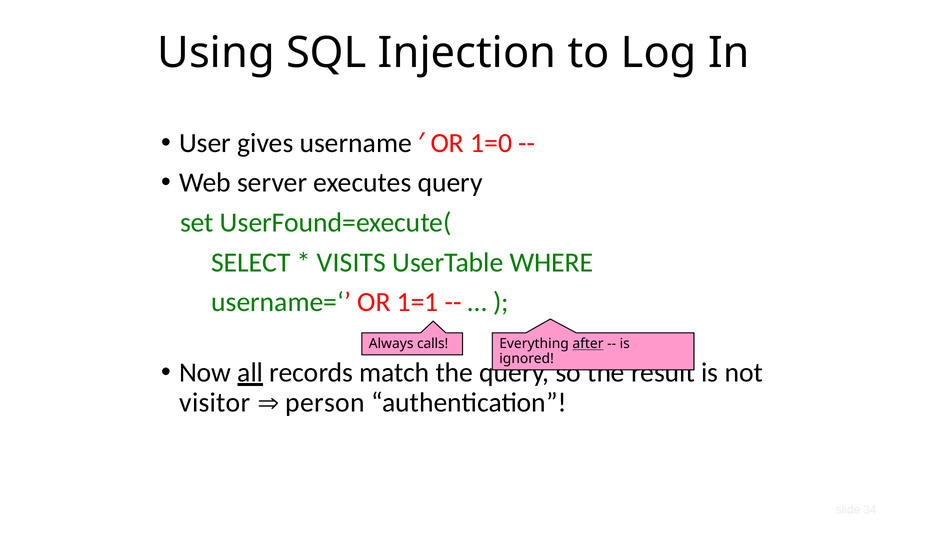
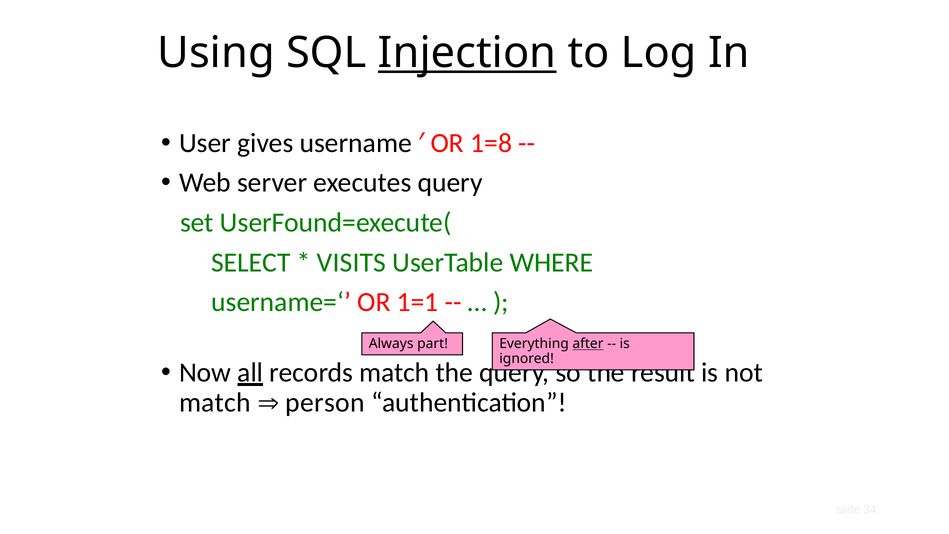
Injection underline: none -> present
1=0: 1=0 -> 1=8
calls: calls -> part
visitor at (215, 402): visitor -> match
